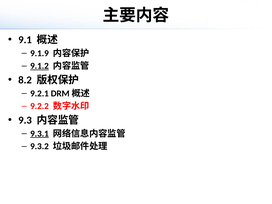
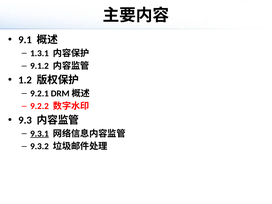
9.1.9: 9.1.9 -> 1.3.1
9.1.2 underline: present -> none
8.2: 8.2 -> 1.2
